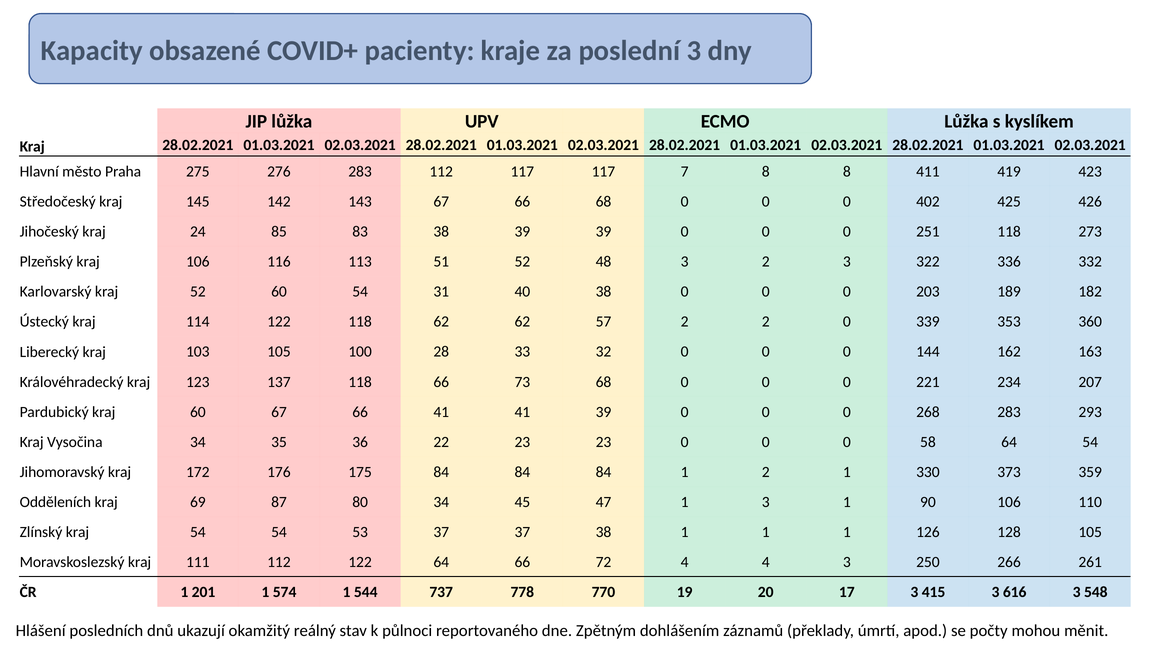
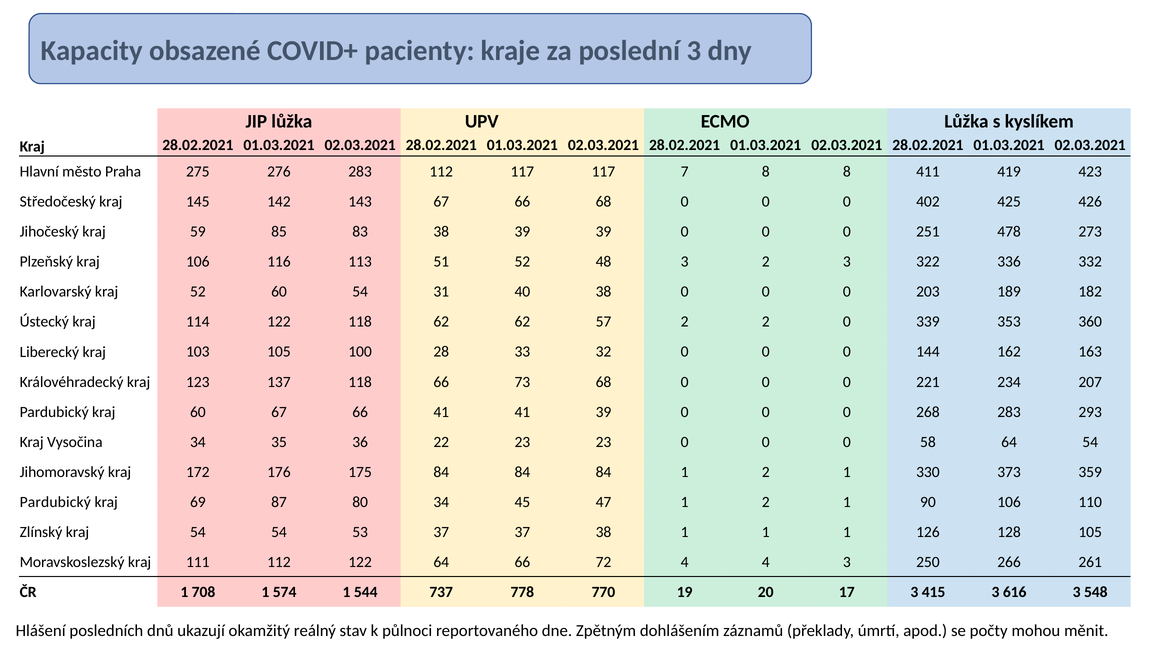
24: 24 -> 59
251 118: 118 -> 478
Odděleních at (55, 502): Odděleních -> Pardubický
47 1 3: 3 -> 2
201: 201 -> 708
